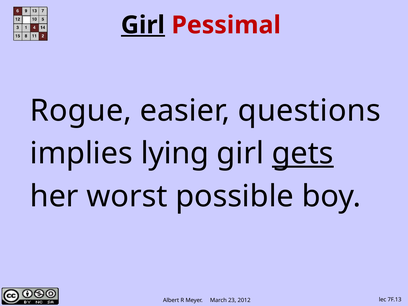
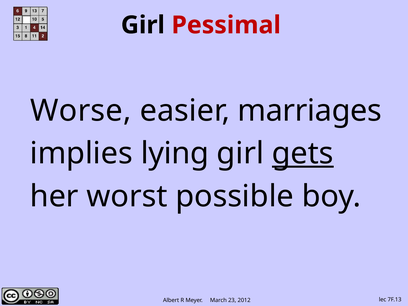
Girl at (143, 25) underline: present -> none
Rogue: Rogue -> Worse
questions: questions -> marriages
